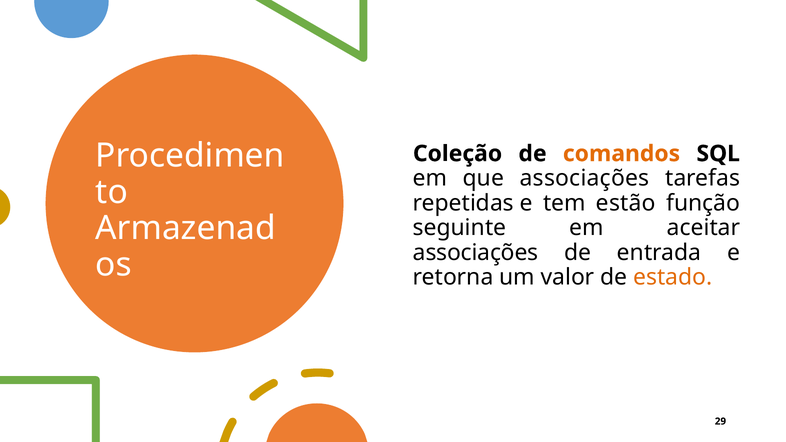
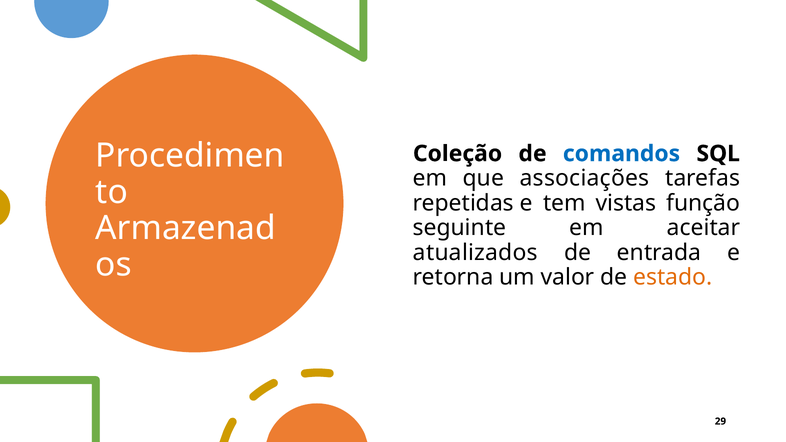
comandos colour: orange -> blue
estão: estão -> vistas
associações at (476, 253): associações -> atualizados
